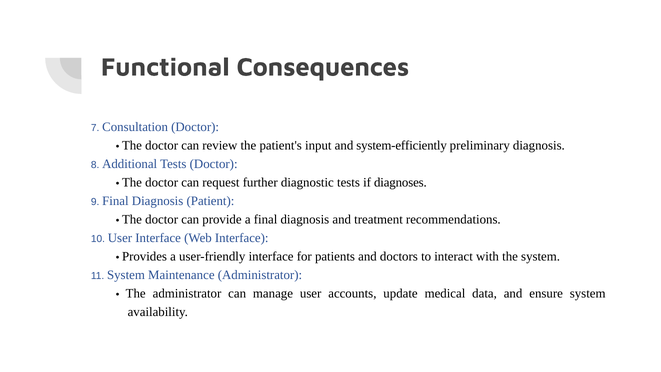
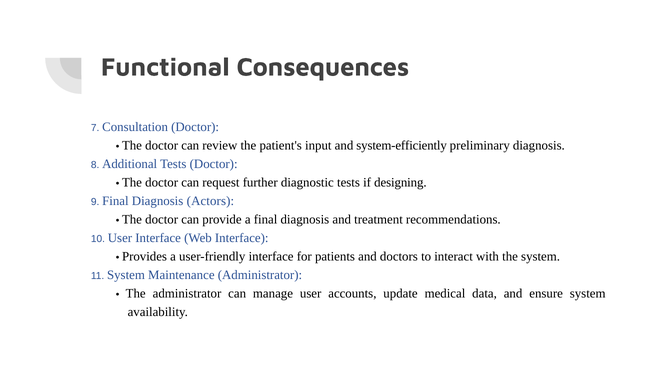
diagnoses: diagnoses -> designing
Patient: Patient -> Actors
